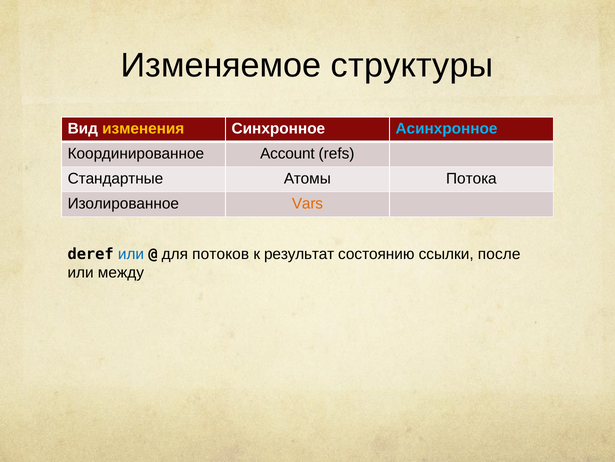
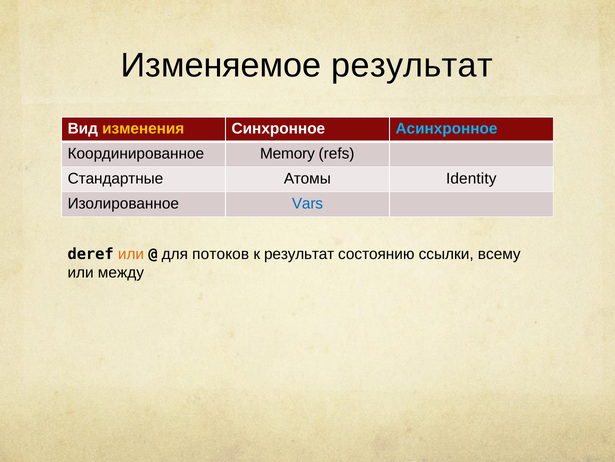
Изменяемое структуры: структуры -> результат
Account: Account -> Memory
Потока: Потока -> Identity
Vars colour: orange -> blue
или at (131, 254) colour: blue -> orange
после: после -> всему
